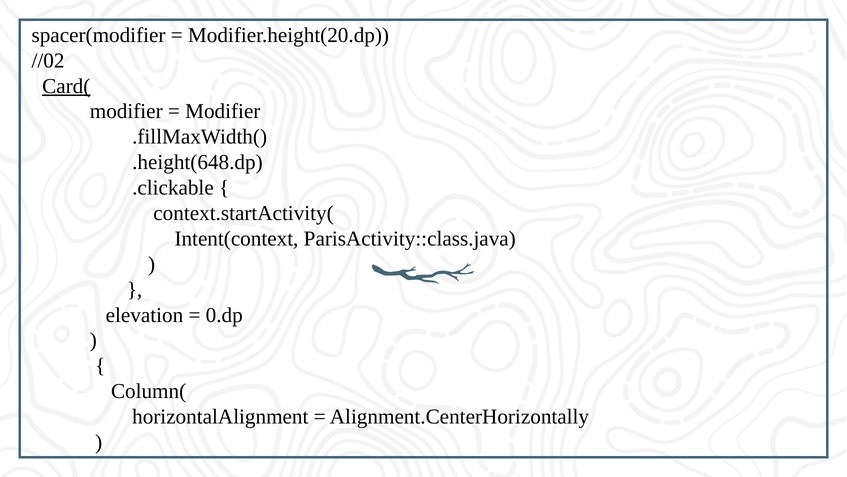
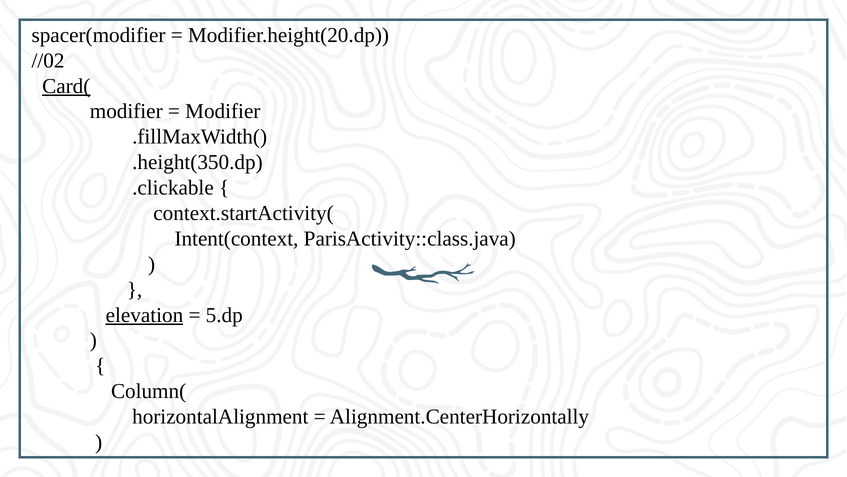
.height(648.dp: .height(648.dp -> .height(350.dp
elevation underline: none -> present
0.dp: 0.dp -> 5.dp
